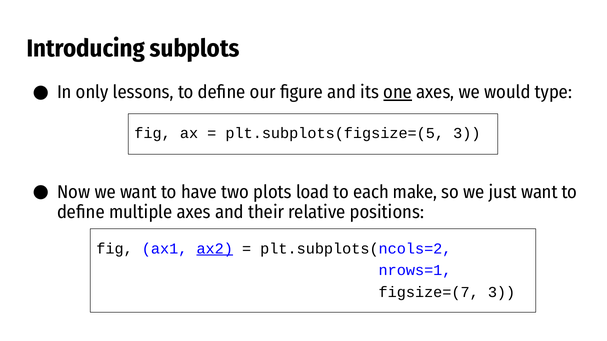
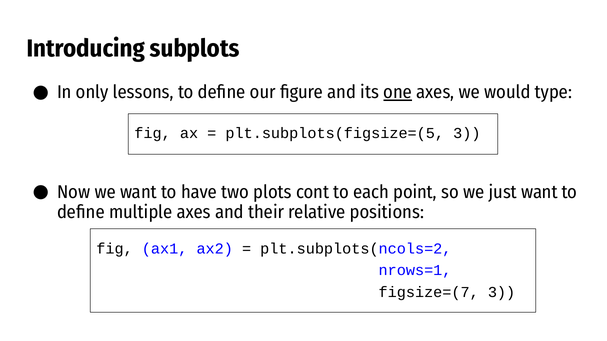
load: load -> cont
make: make -> point
ax2 underline: present -> none
